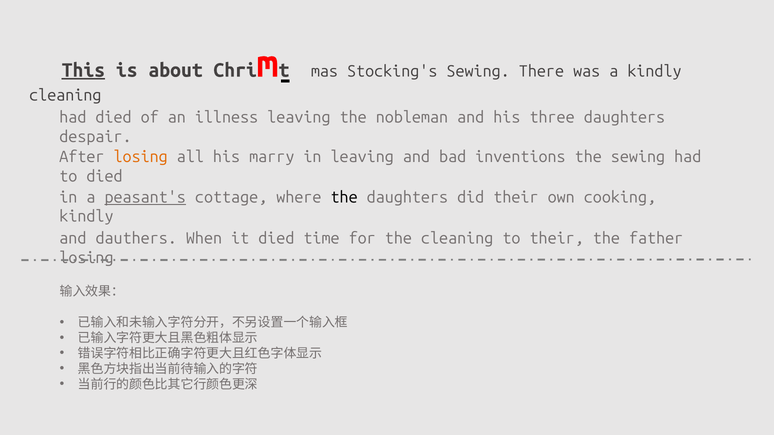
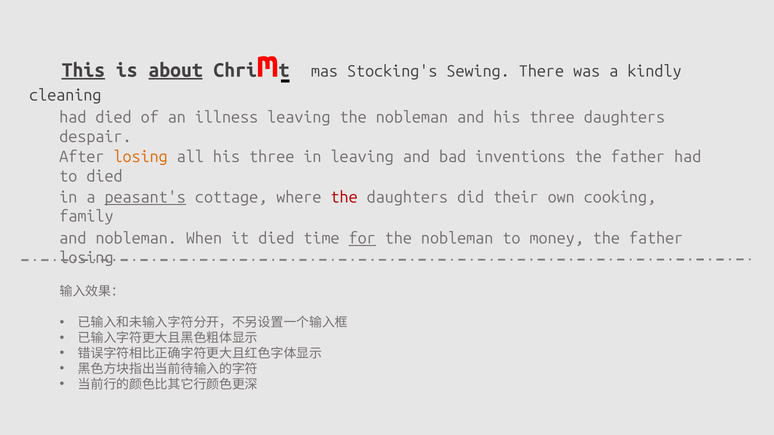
about underline: none -> present
all his marry: marry -> three
inventions the sewing: sewing -> father
the at (344, 198) colour: black -> red
kindly at (86, 217): kindly -> family
and dauthers: dauthers -> nobleman
for underline: none -> present
cleaning at (457, 239): cleaning -> nobleman
to their: their -> money
